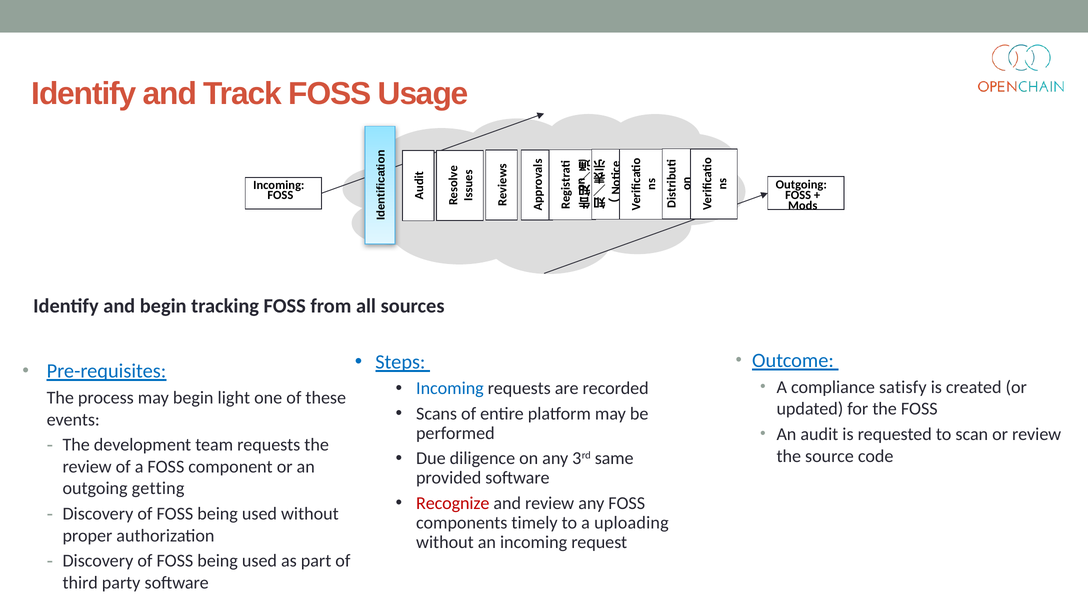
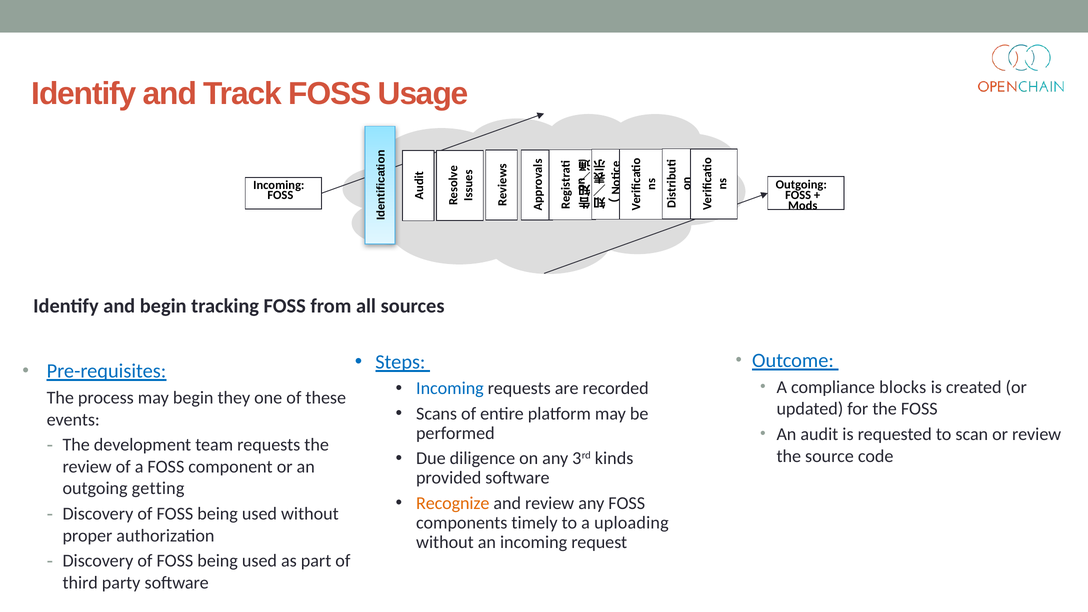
satisfy: satisfy -> blocks
light: light -> they
same: same -> kinds
Recognize colour: red -> orange
